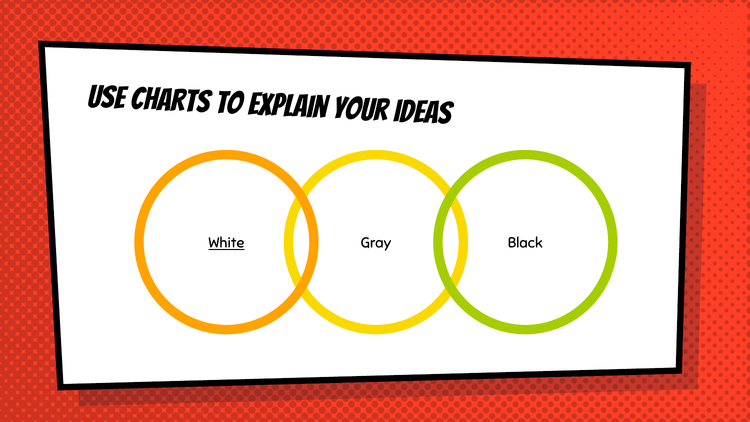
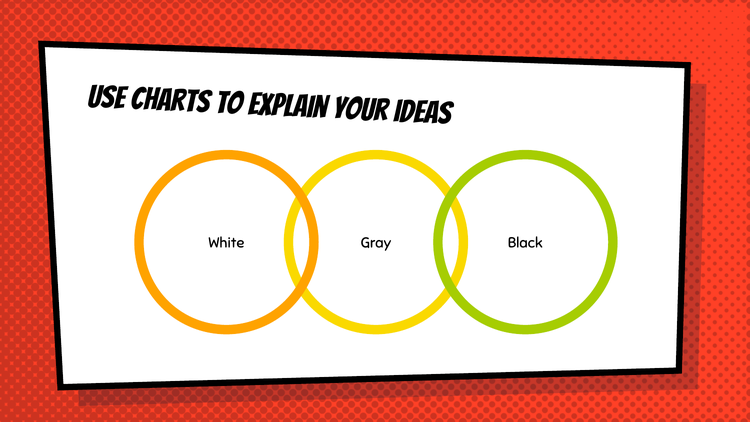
White underline: present -> none
